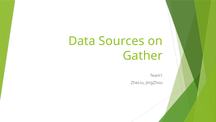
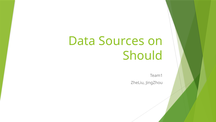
Gather: Gather -> Should
